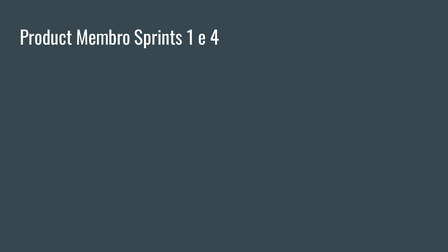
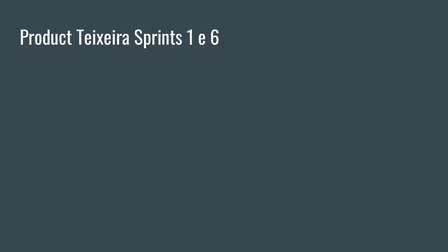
Membro: Membro -> Teixeira
4: 4 -> 6
